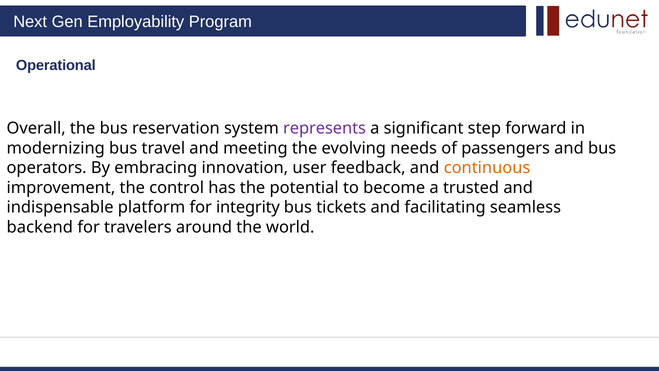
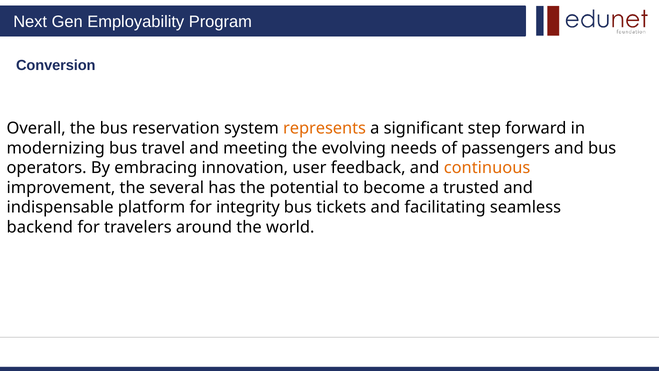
Operational: Operational -> Conversion
represents colour: purple -> orange
control: control -> several
